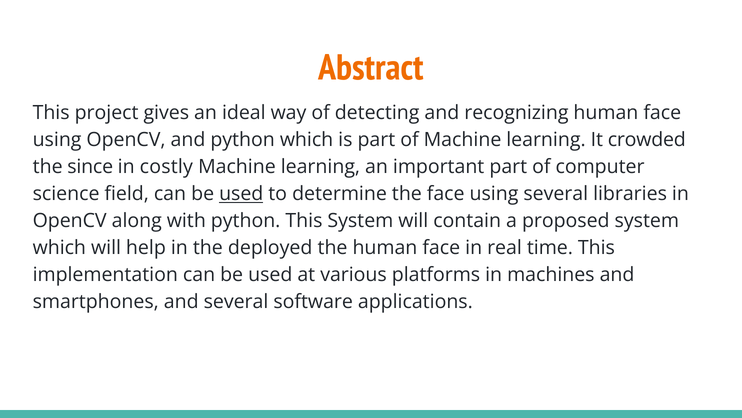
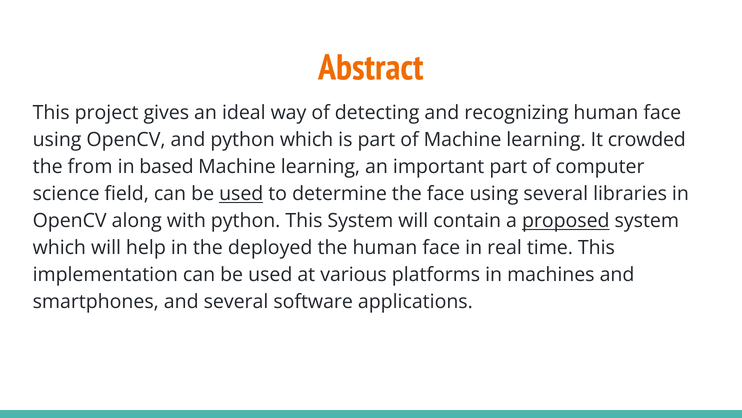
since: since -> from
costly: costly -> based
proposed underline: none -> present
